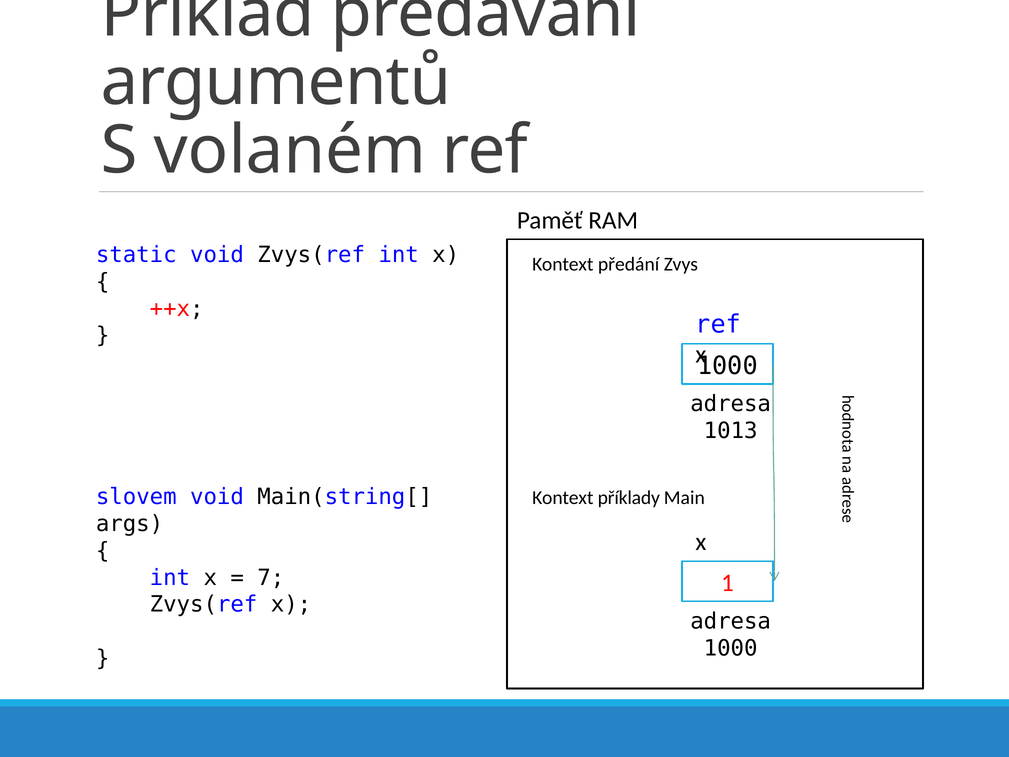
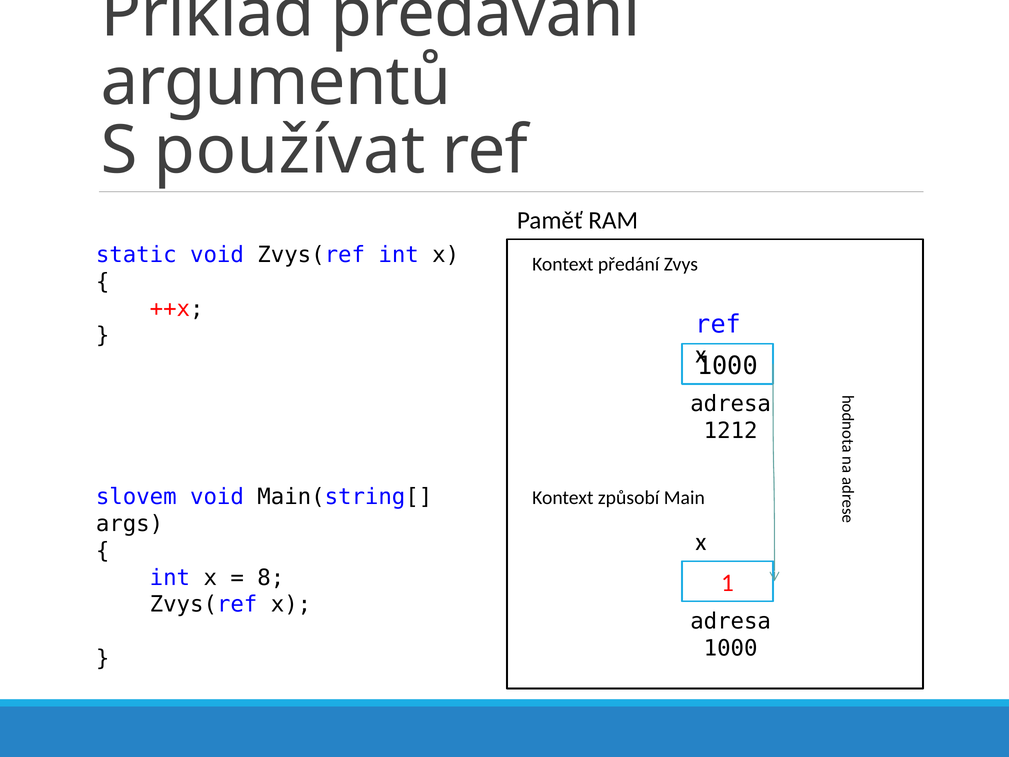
volaném: volaném -> používat
1013: 1013 -> 1212
příklady: příklady -> způsobí
7: 7 -> 8
